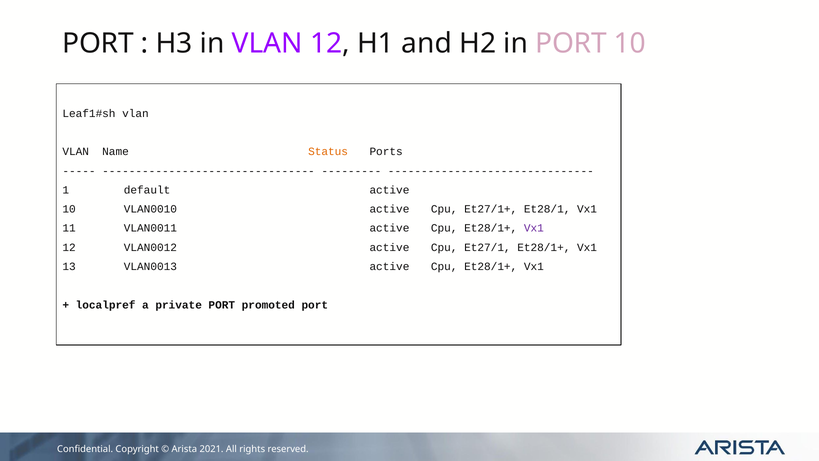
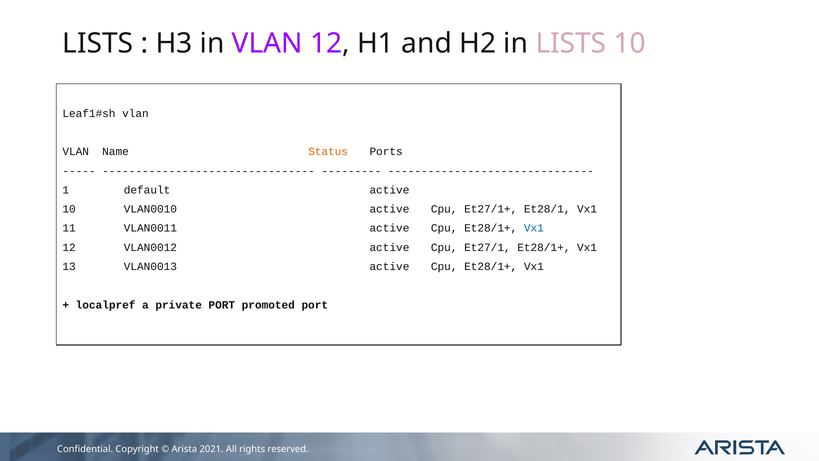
PORT at (98, 44): PORT -> LISTS
in PORT: PORT -> LISTS
Vx1 at (534, 228) colour: purple -> blue
